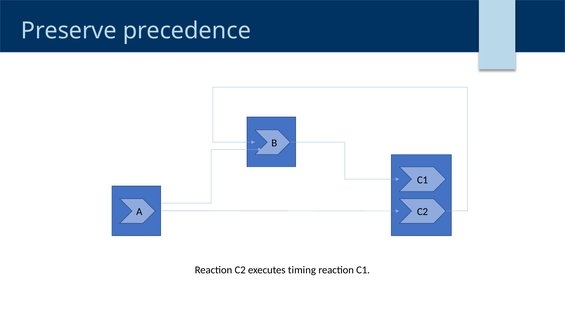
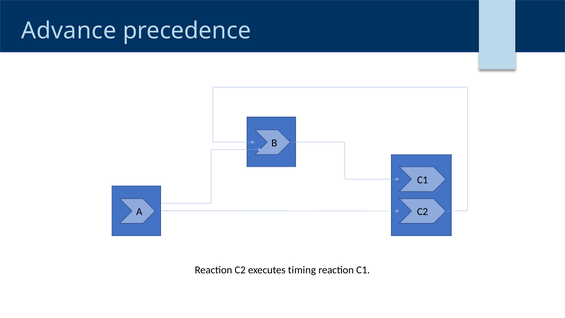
Preserve: Preserve -> Advance
